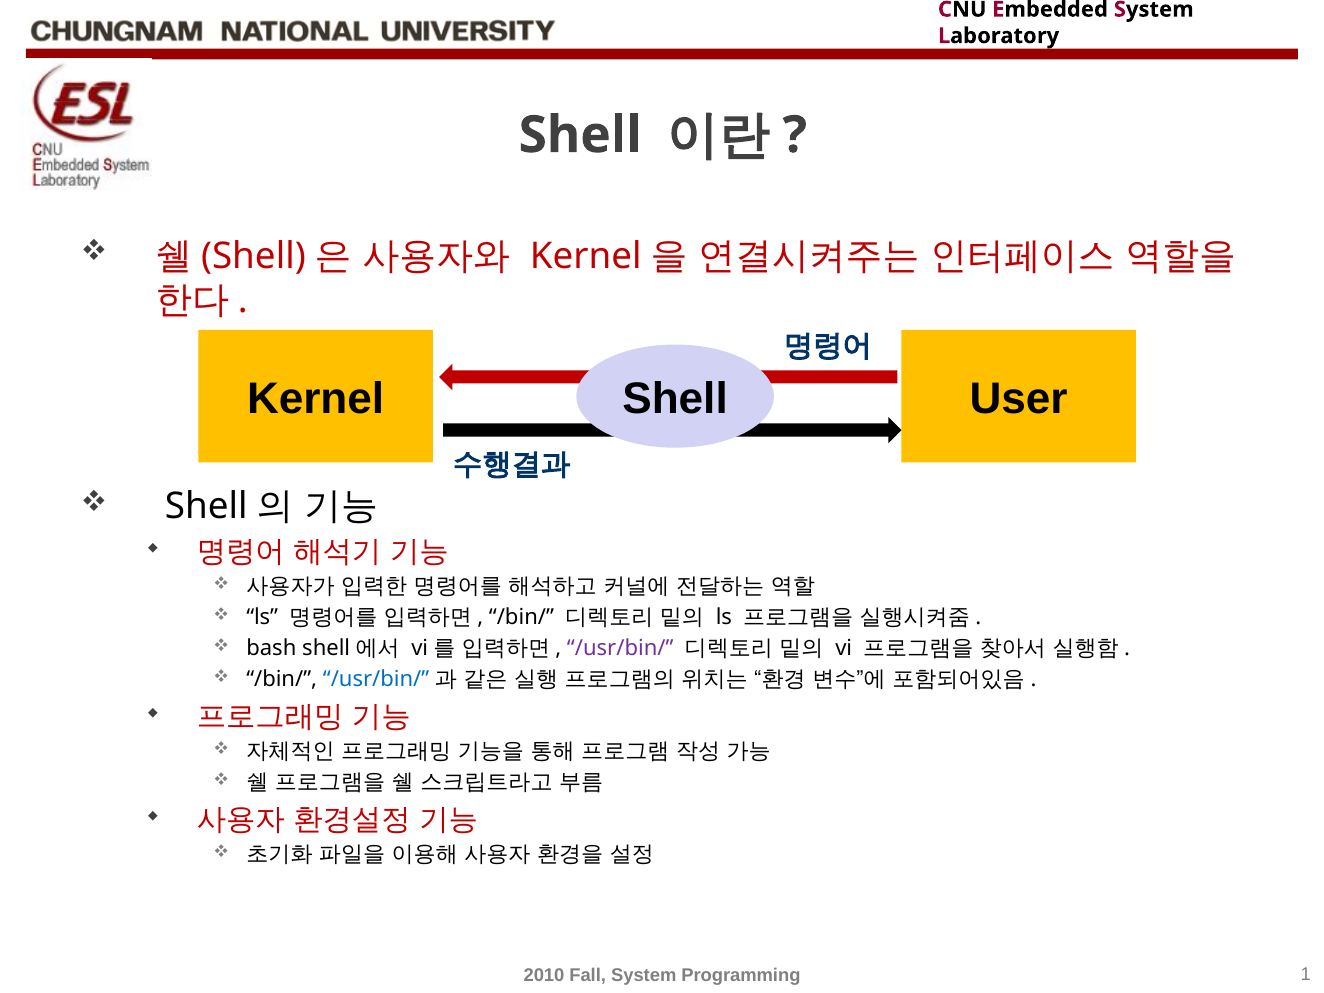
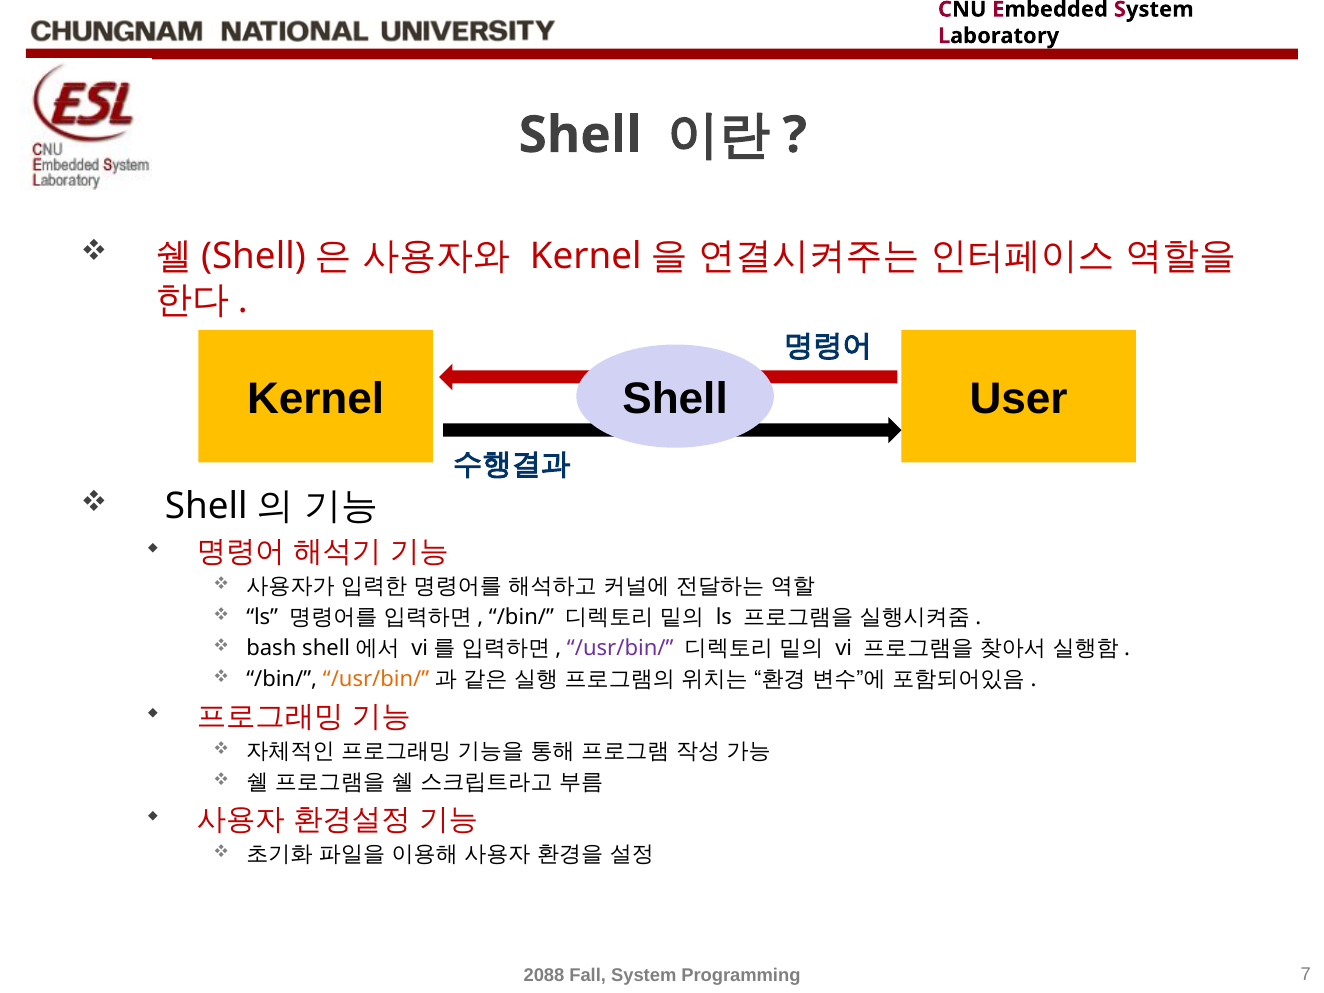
/usr/bin/ at (376, 679) colour: blue -> orange
2010: 2010 -> 2088
1: 1 -> 7
